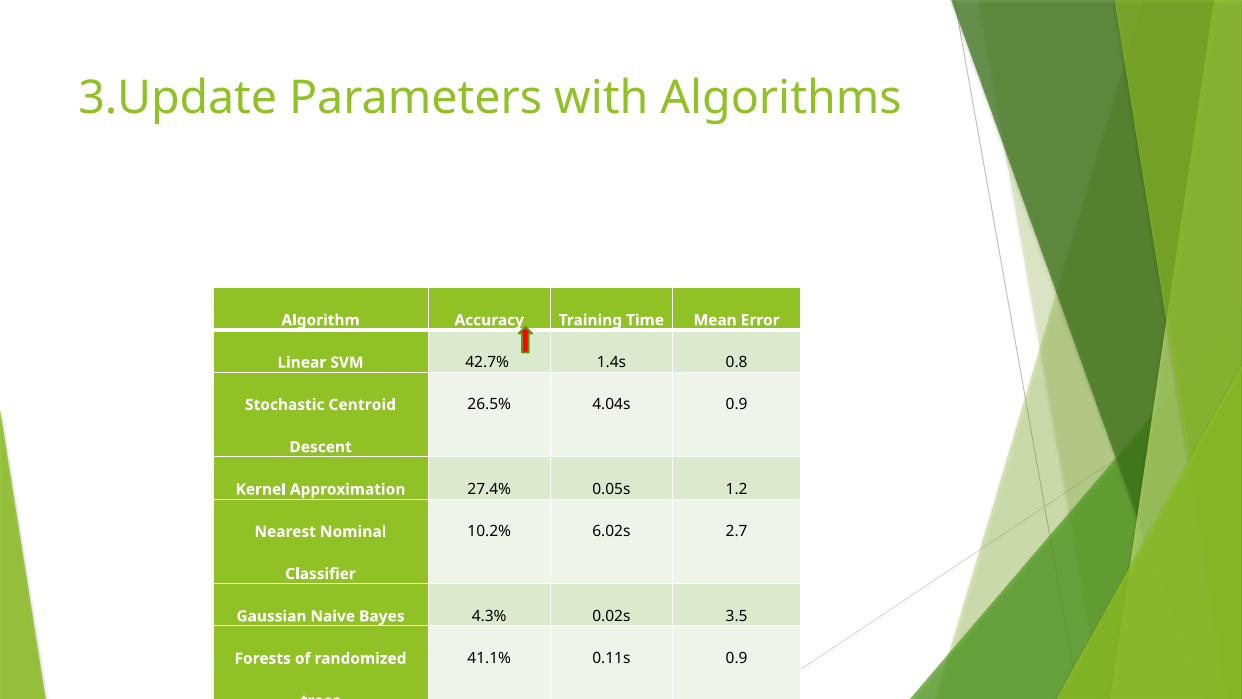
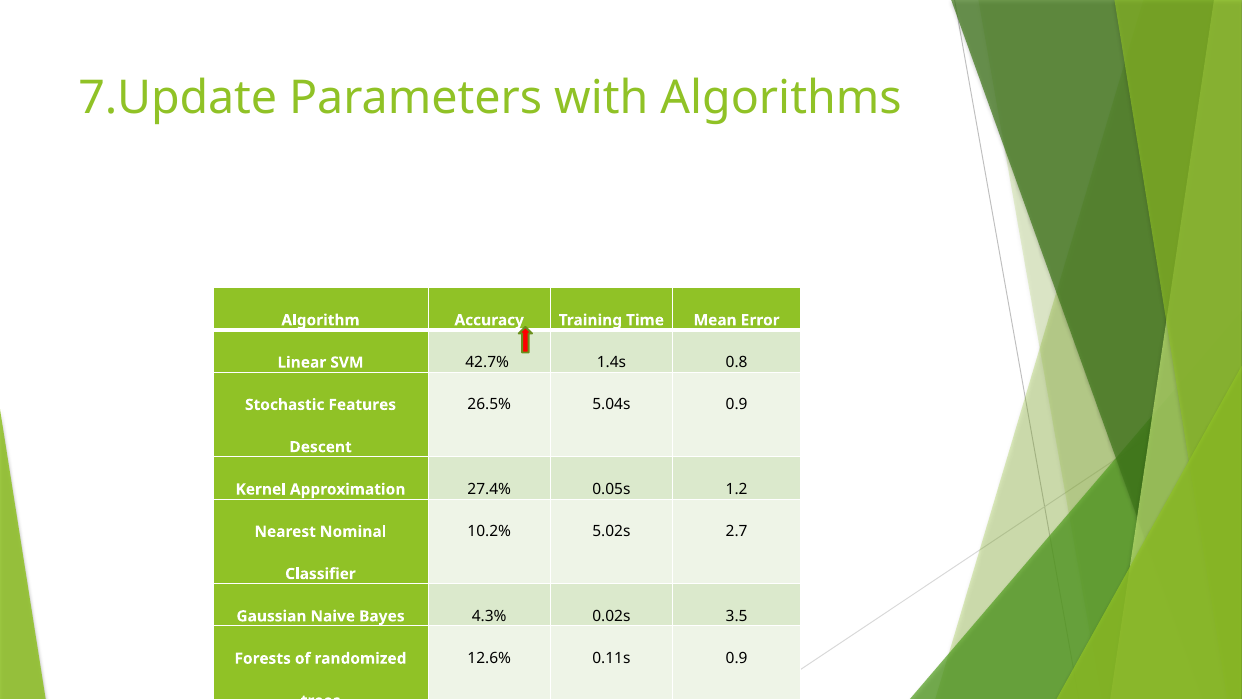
3.Update: 3.Update -> 7.Update
4.04s: 4.04s -> 5.04s
Centroid: Centroid -> Features
6.02s: 6.02s -> 5.02s
41.1%: 41.1% -> 12.6%
